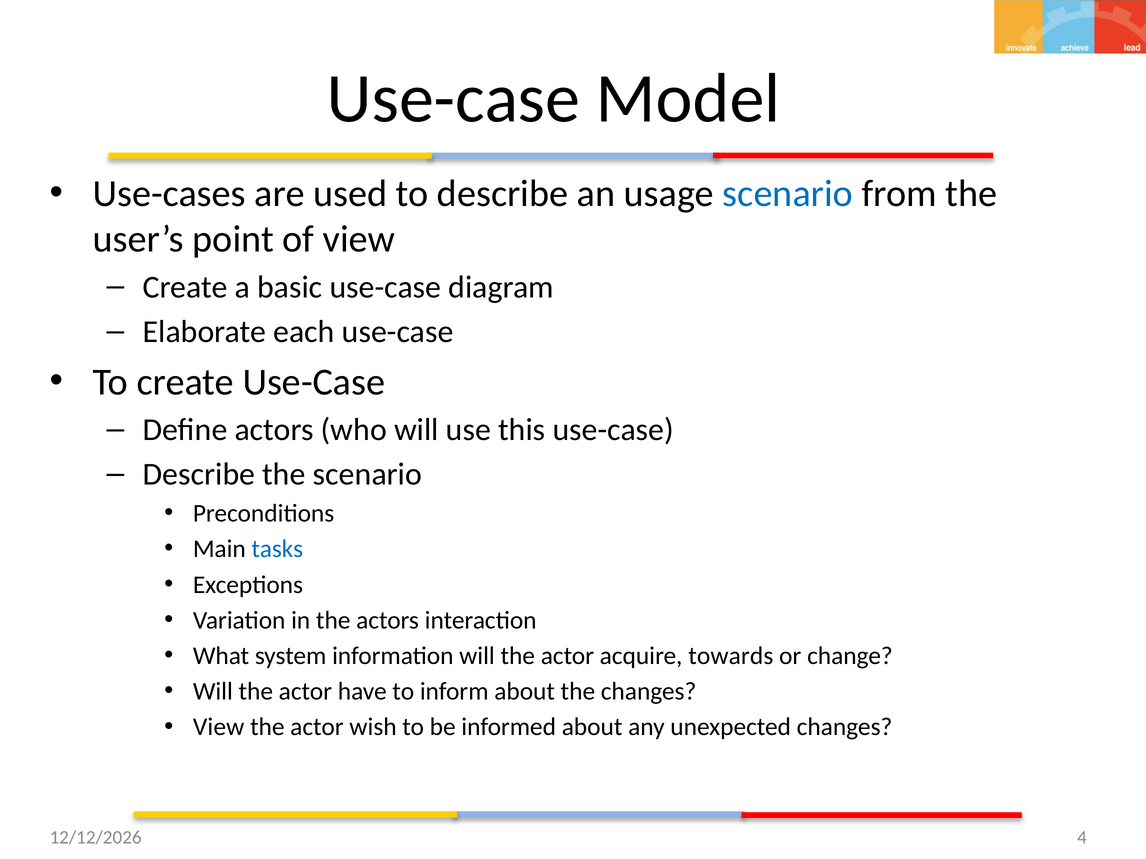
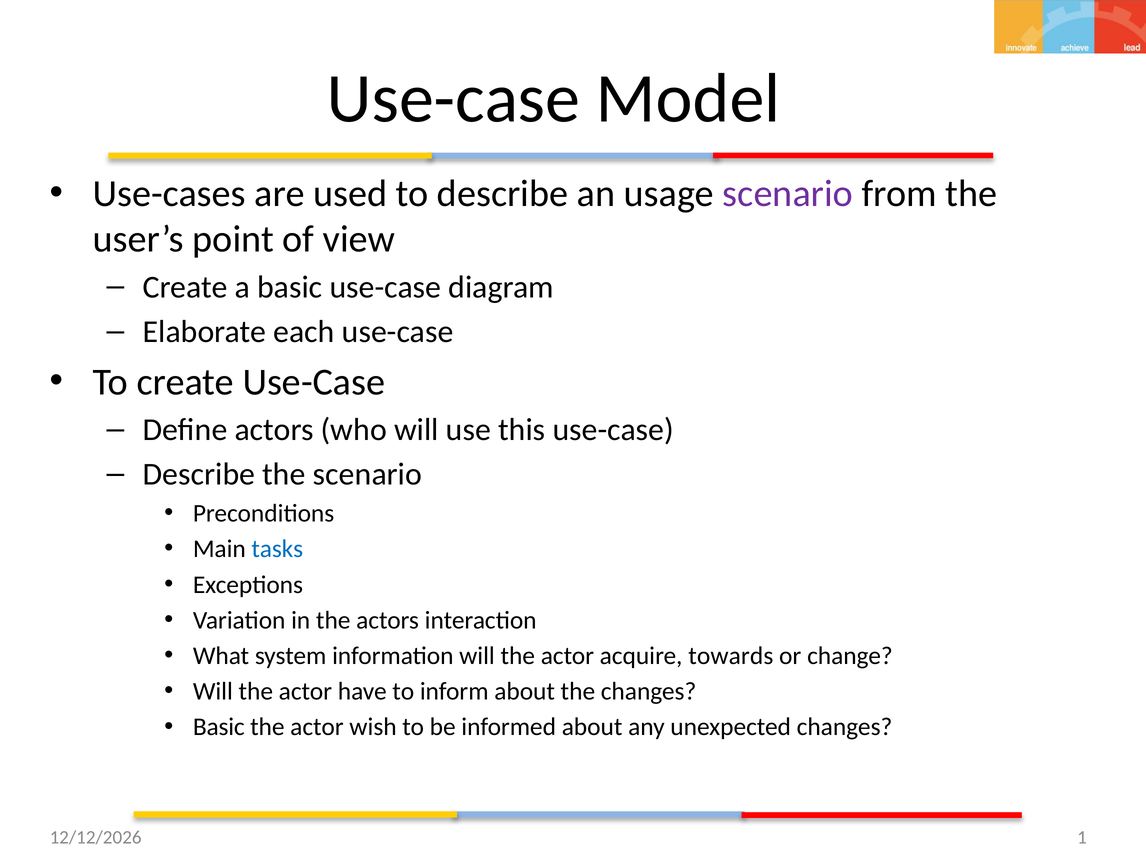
scenario at (788, 194) colour: blue -> purple
View at (219, 728): View -> Basic
4: 4 -> 1
